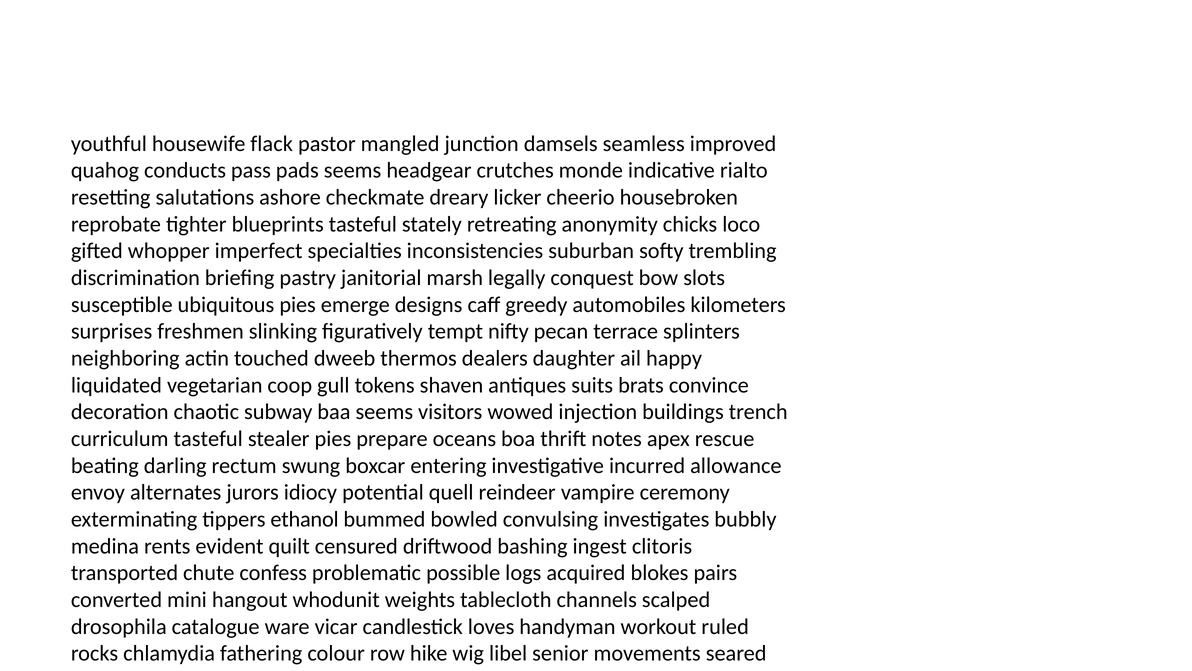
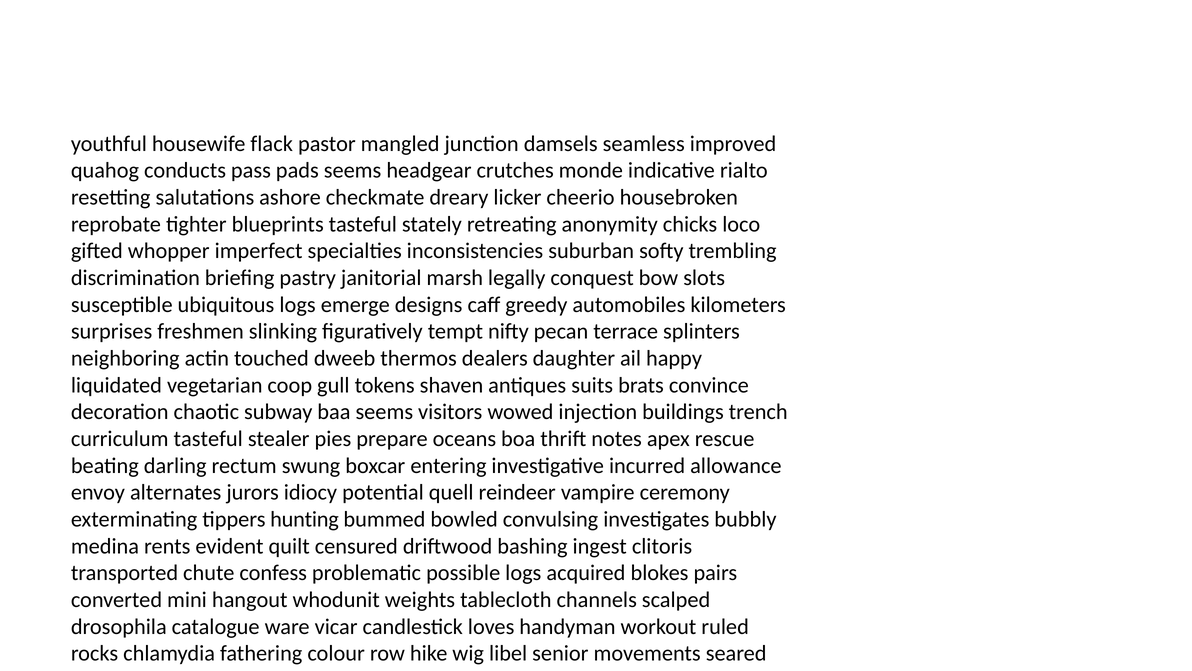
ubiquitous pies: pies -> logs
ethanol: ethanol -> hunting
